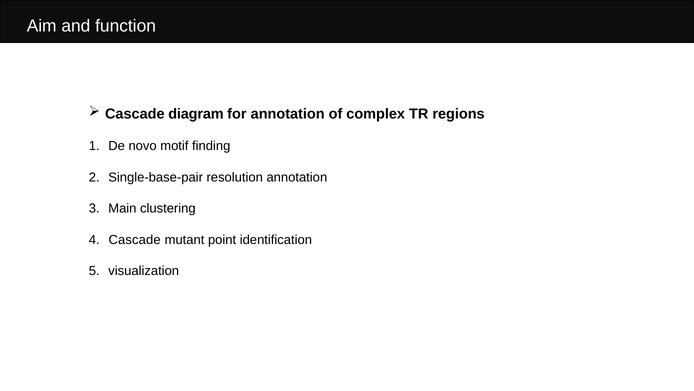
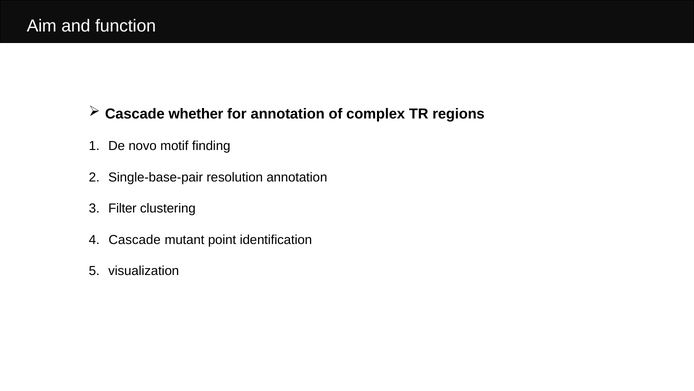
diagram: diagram -> whether
Main: Main -> Filter
